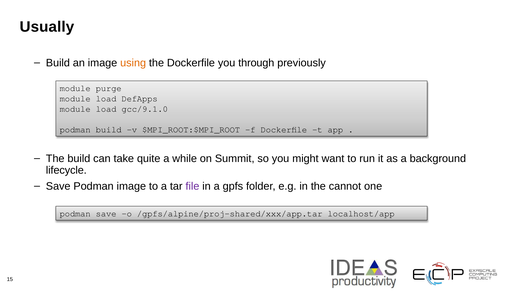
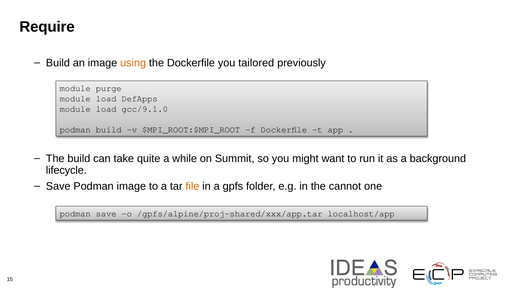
Usually: Usually -> Require
through: through -> tailored
file colour: purple -> orange
